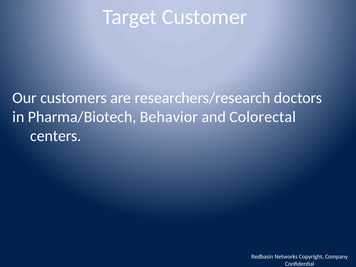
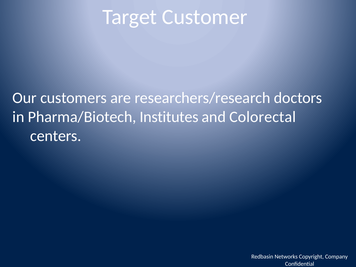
Behavior: Behavior -> Institutes
